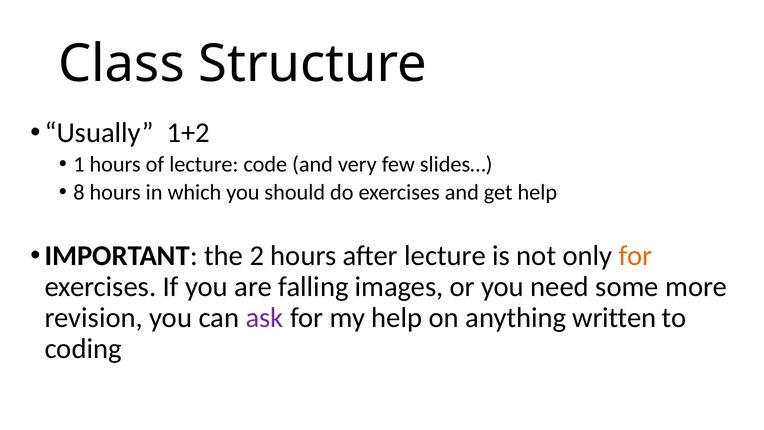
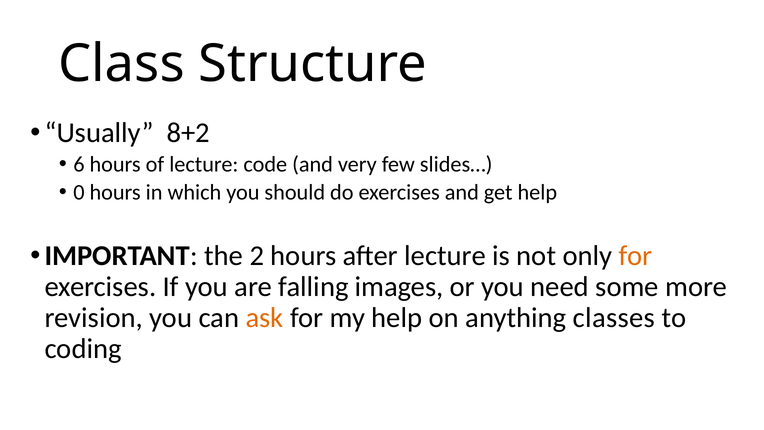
1+2: 1+2 -> 8+2
1: 1 -> 6
8: 8 -> 0
ask colour: purple -> orange
written: written -> classes
